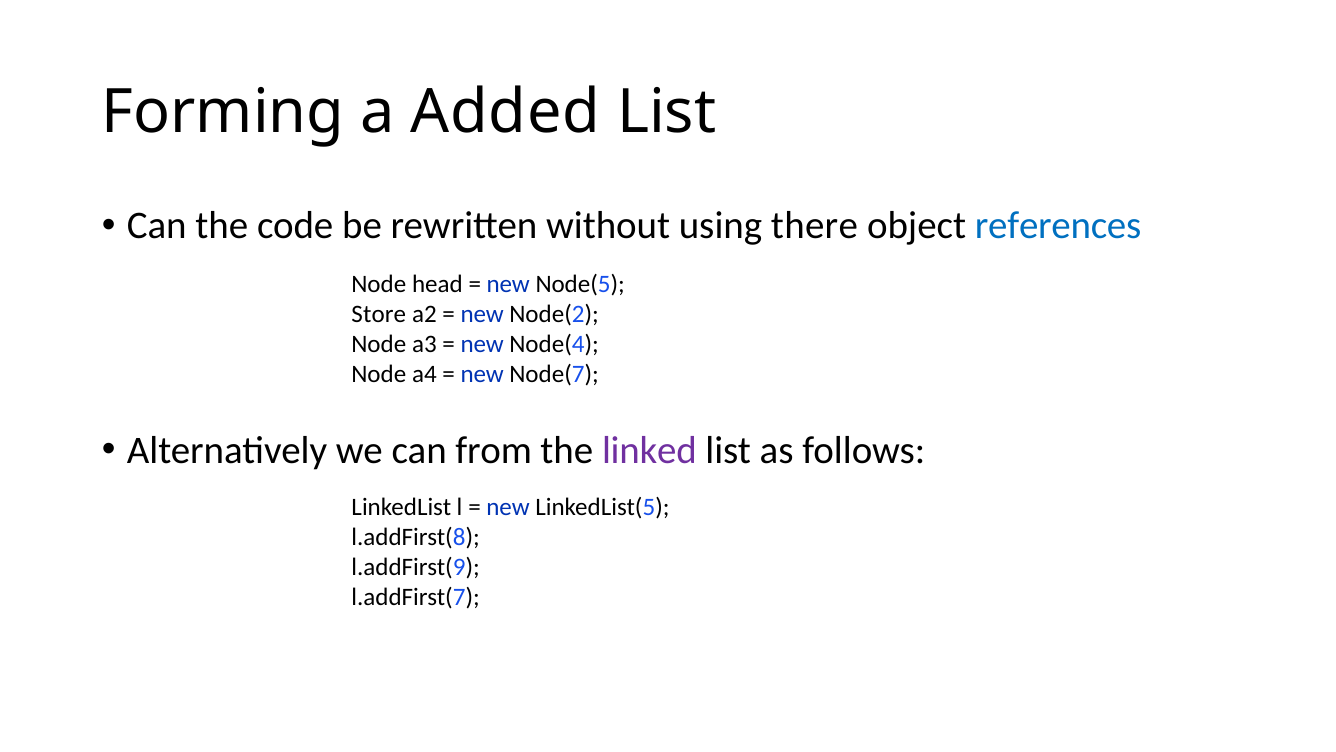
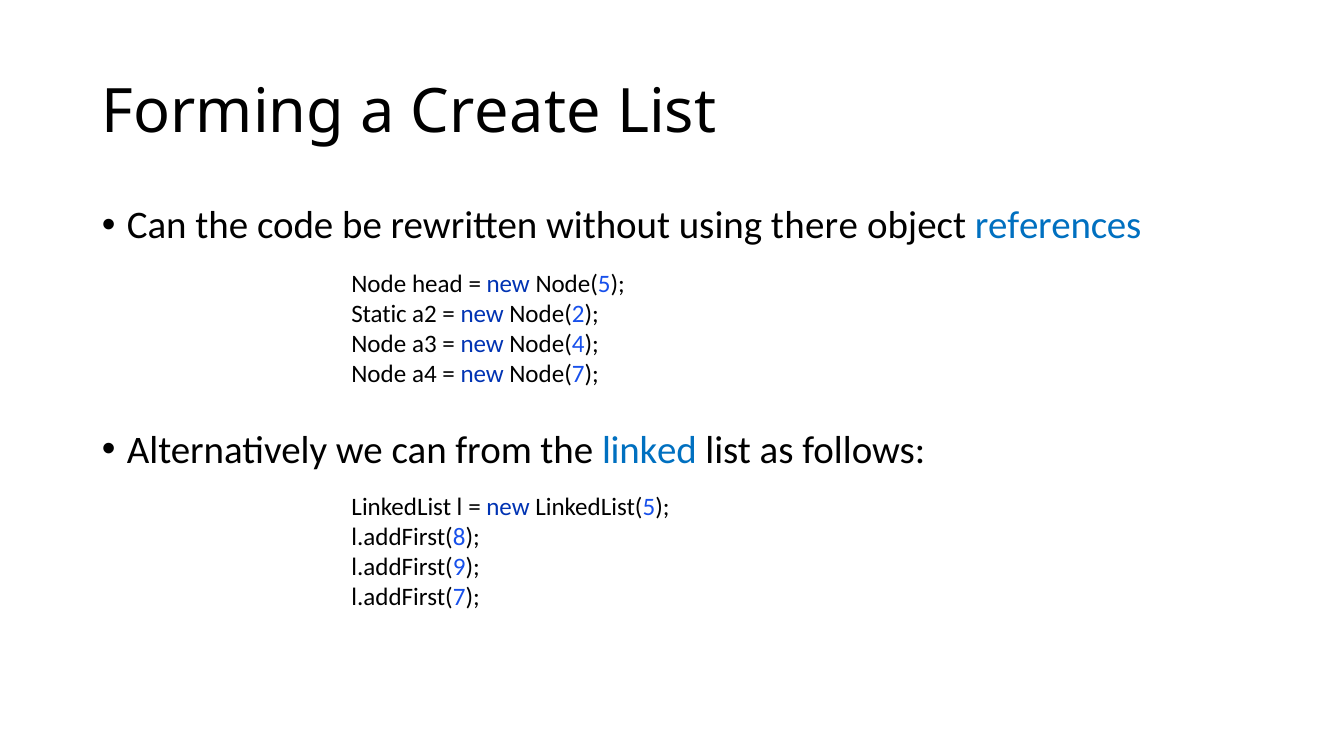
Added: Added -> Create
Store: Store -> Static
linked colour: purple -> blue
